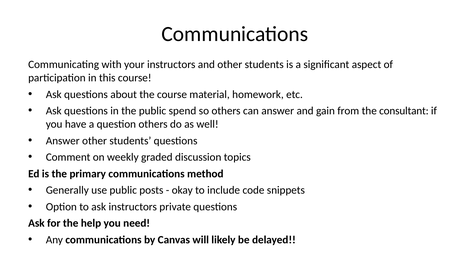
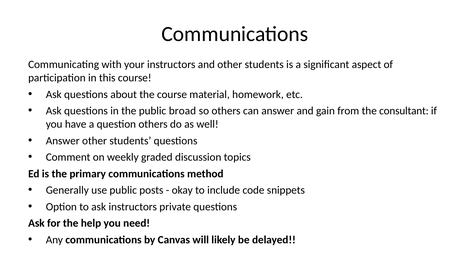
spend: spend -> broad
